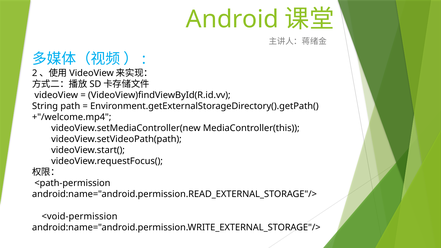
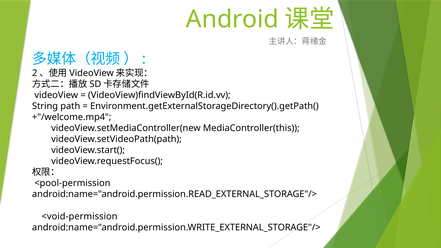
<path-permission: <path-permission -> <pool-permission
